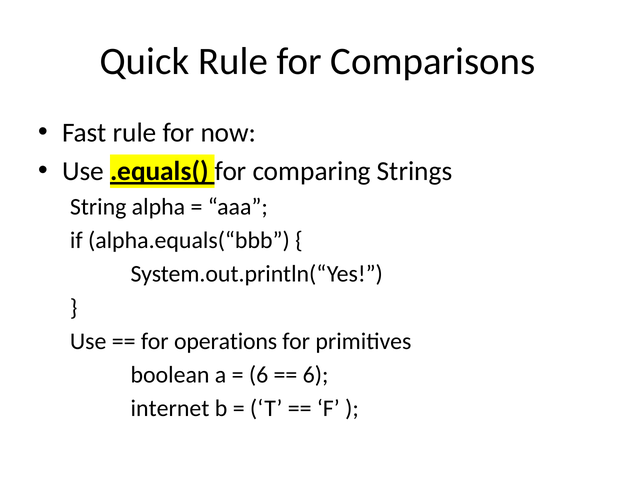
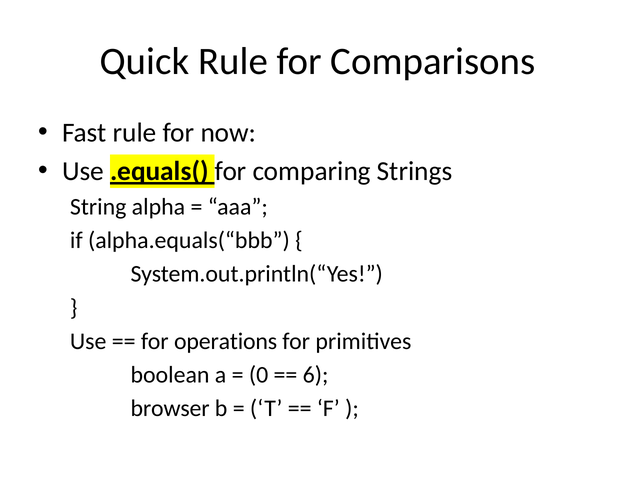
6 at (259, 375): 6 -> 0
internet: internet -> browser
